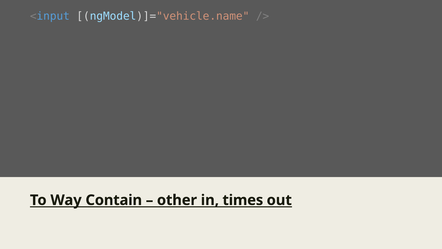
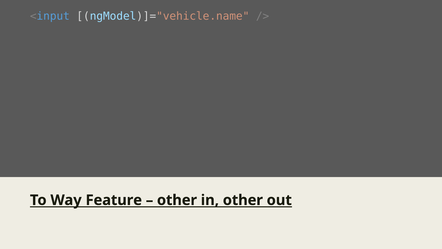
Contain: Contain -> Feature
in times: times -> other
